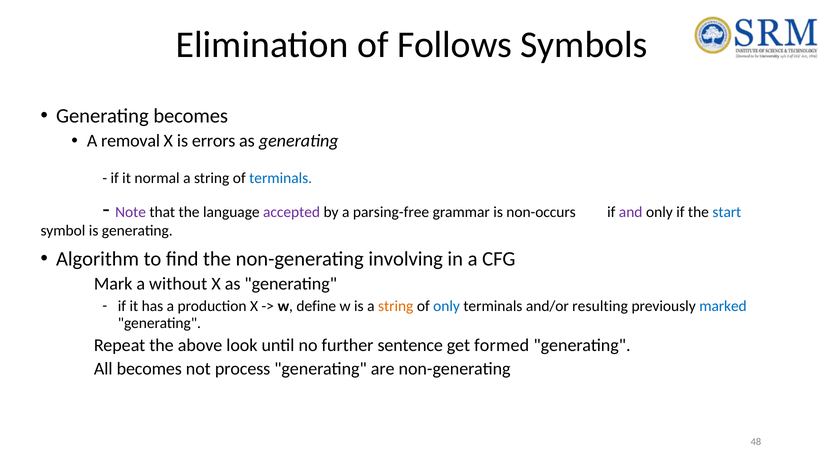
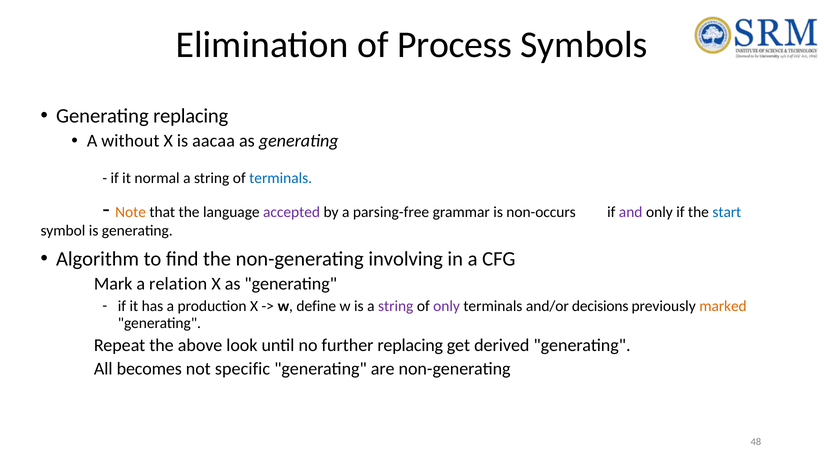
Follows: Follows -> Process
Generating becomes: becomes -> replacing
removal: removal -> without
errors: errors -> aacaa
Note colour: purple -> orange
without: without -> relation
string at (396, 307) colour: orange -> purple
only at (447, 307) colour: blue -> purple
resulting: resulting -> decisions
marked colour: blue -> orange
further sentence: sentence -> replacing
formed: formed -> derived
process: process -> specific
